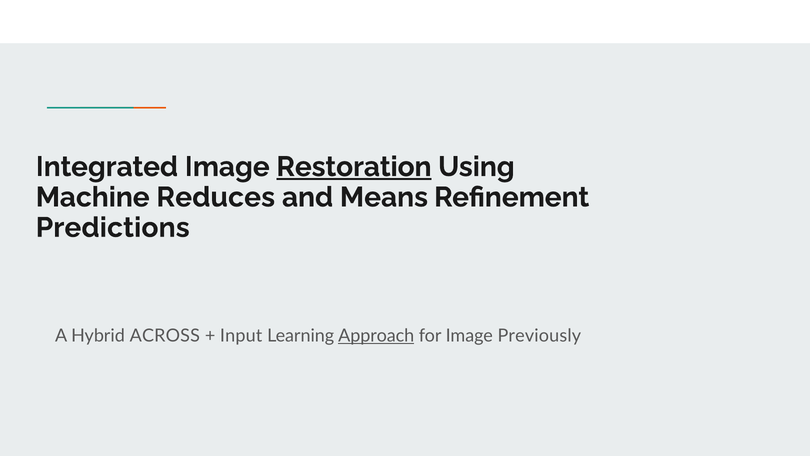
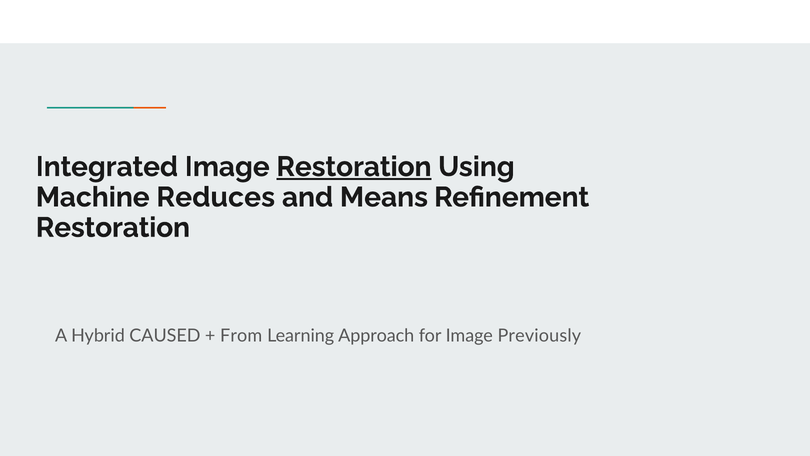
Predictions at (113, 227): Predictions -> Restoration
ACROSS: ACROSS -> CAUSED
Input: Input -> From
Approach underline: present -> none
